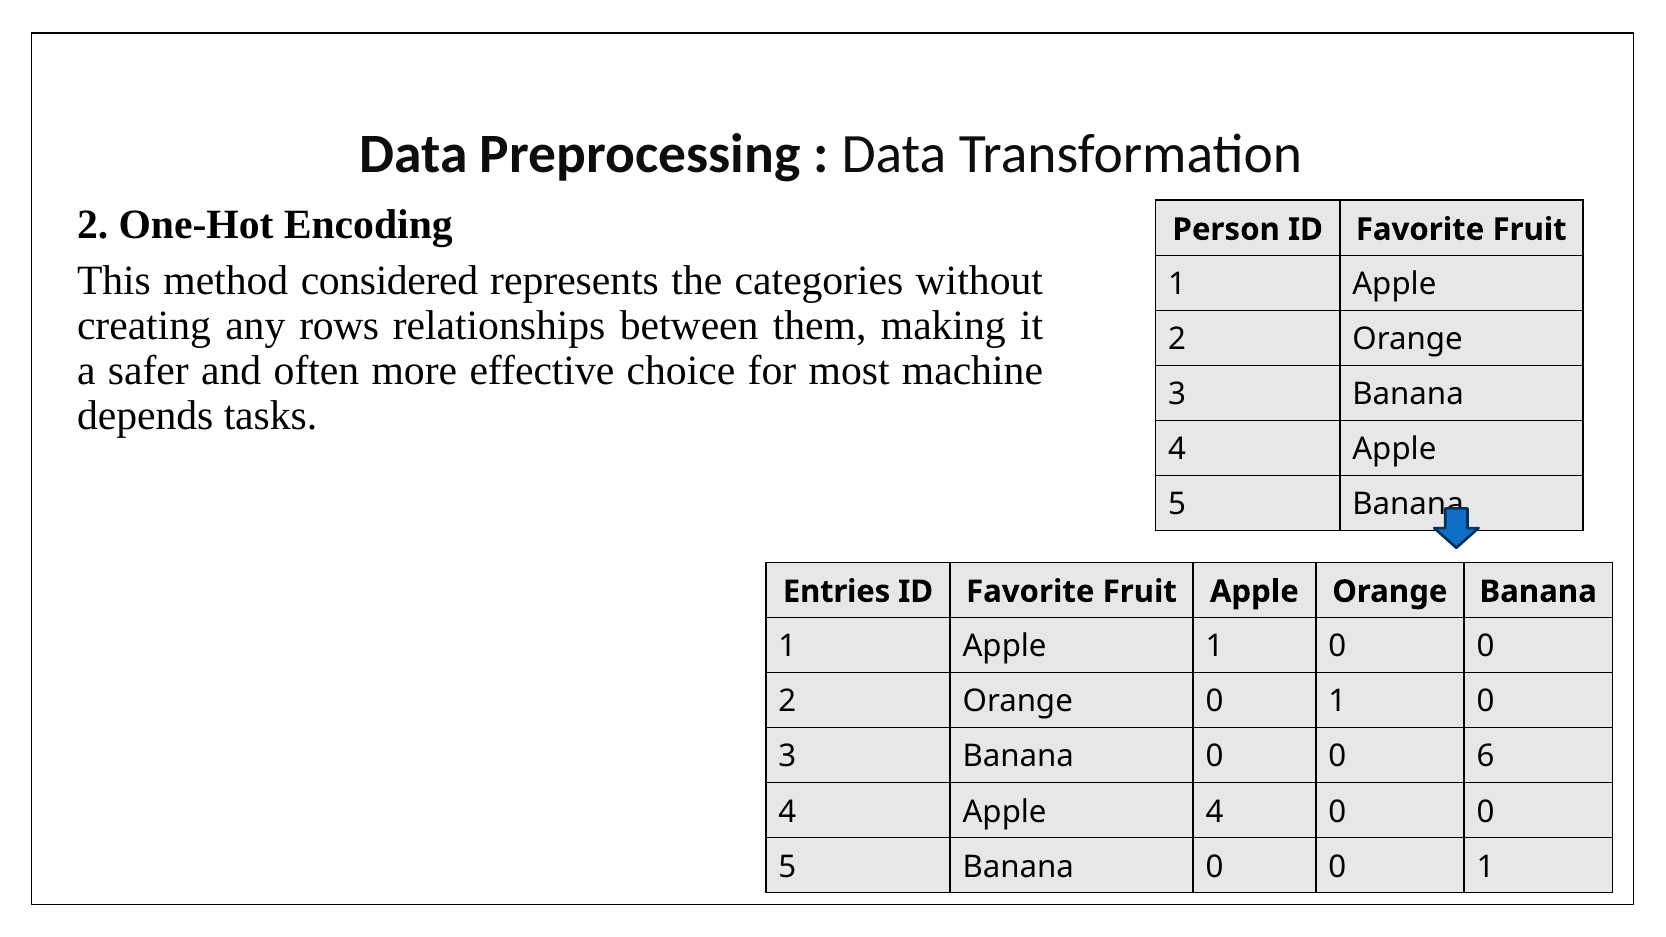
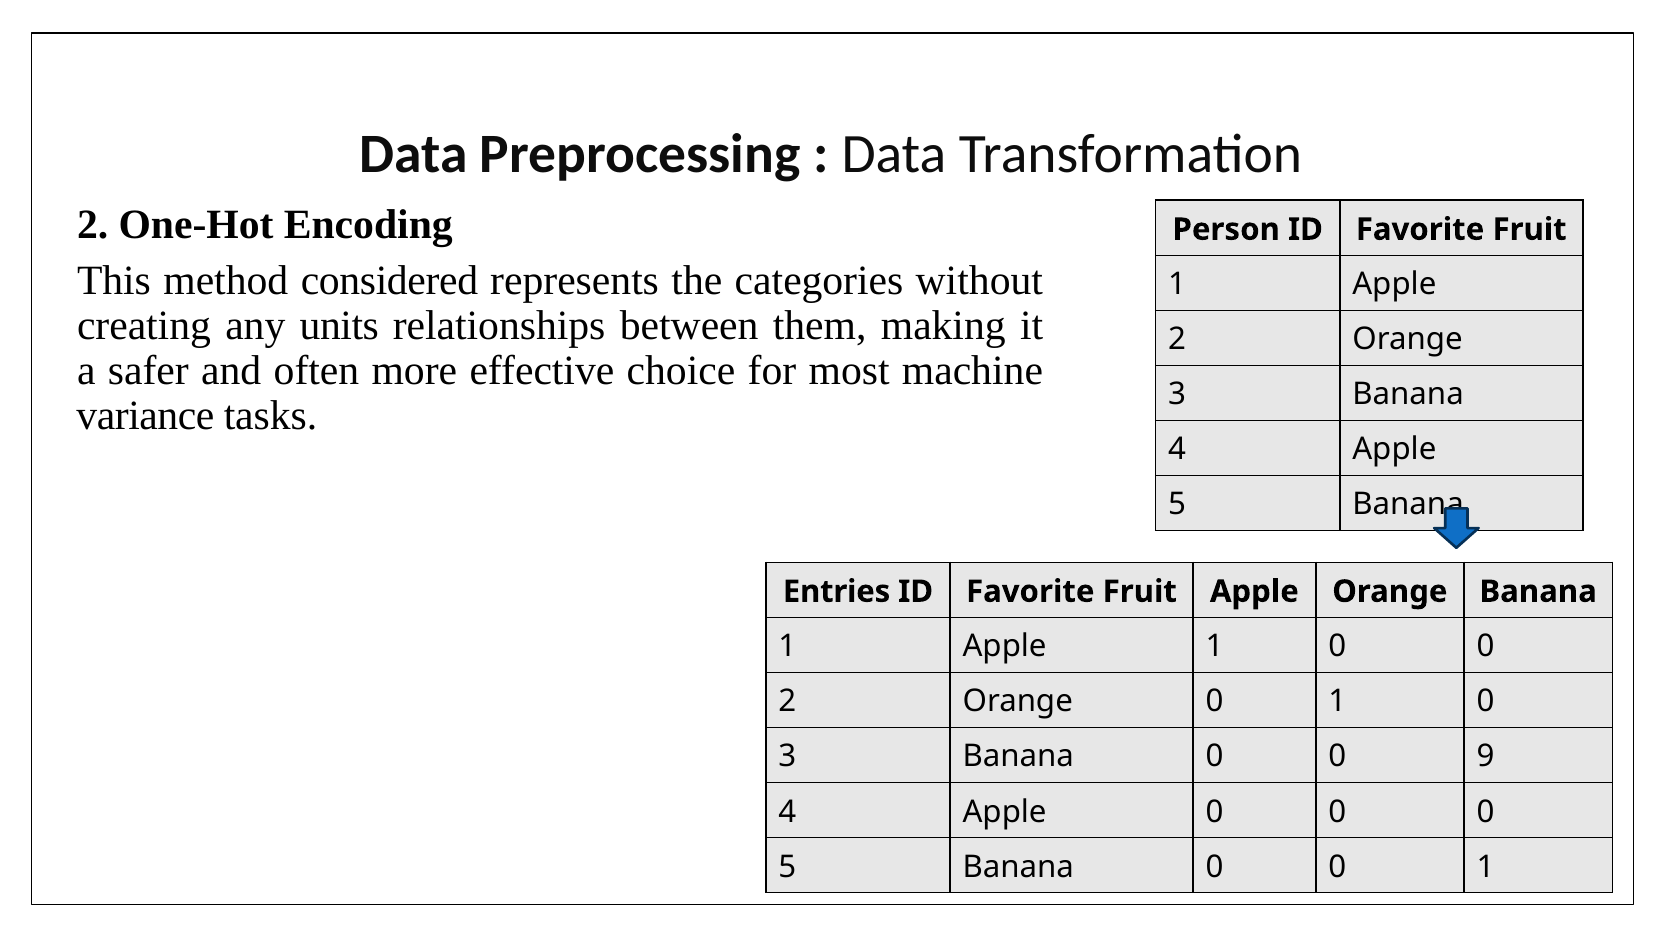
rows: rows -> units
depends: depends -> variance
6: 6 -> 9
Apple 4: 4 -> 0
